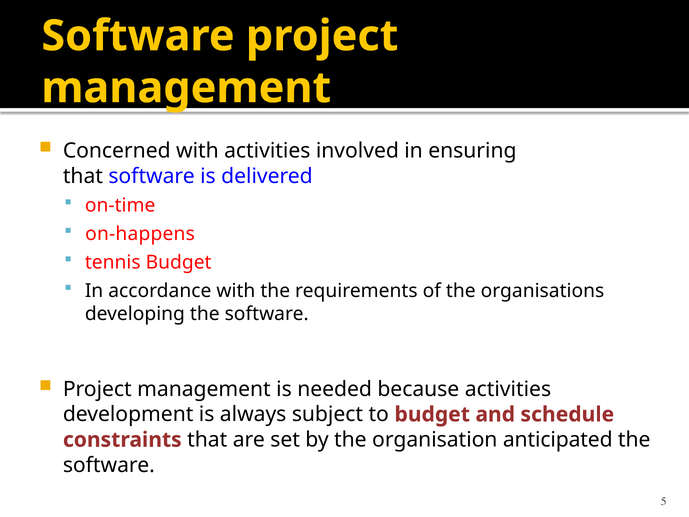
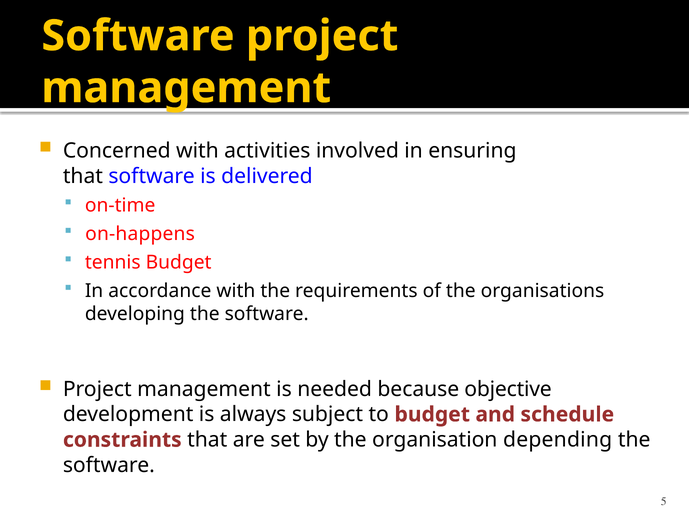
because activities: activities -> objective
anticipated: anticipated -> depending
